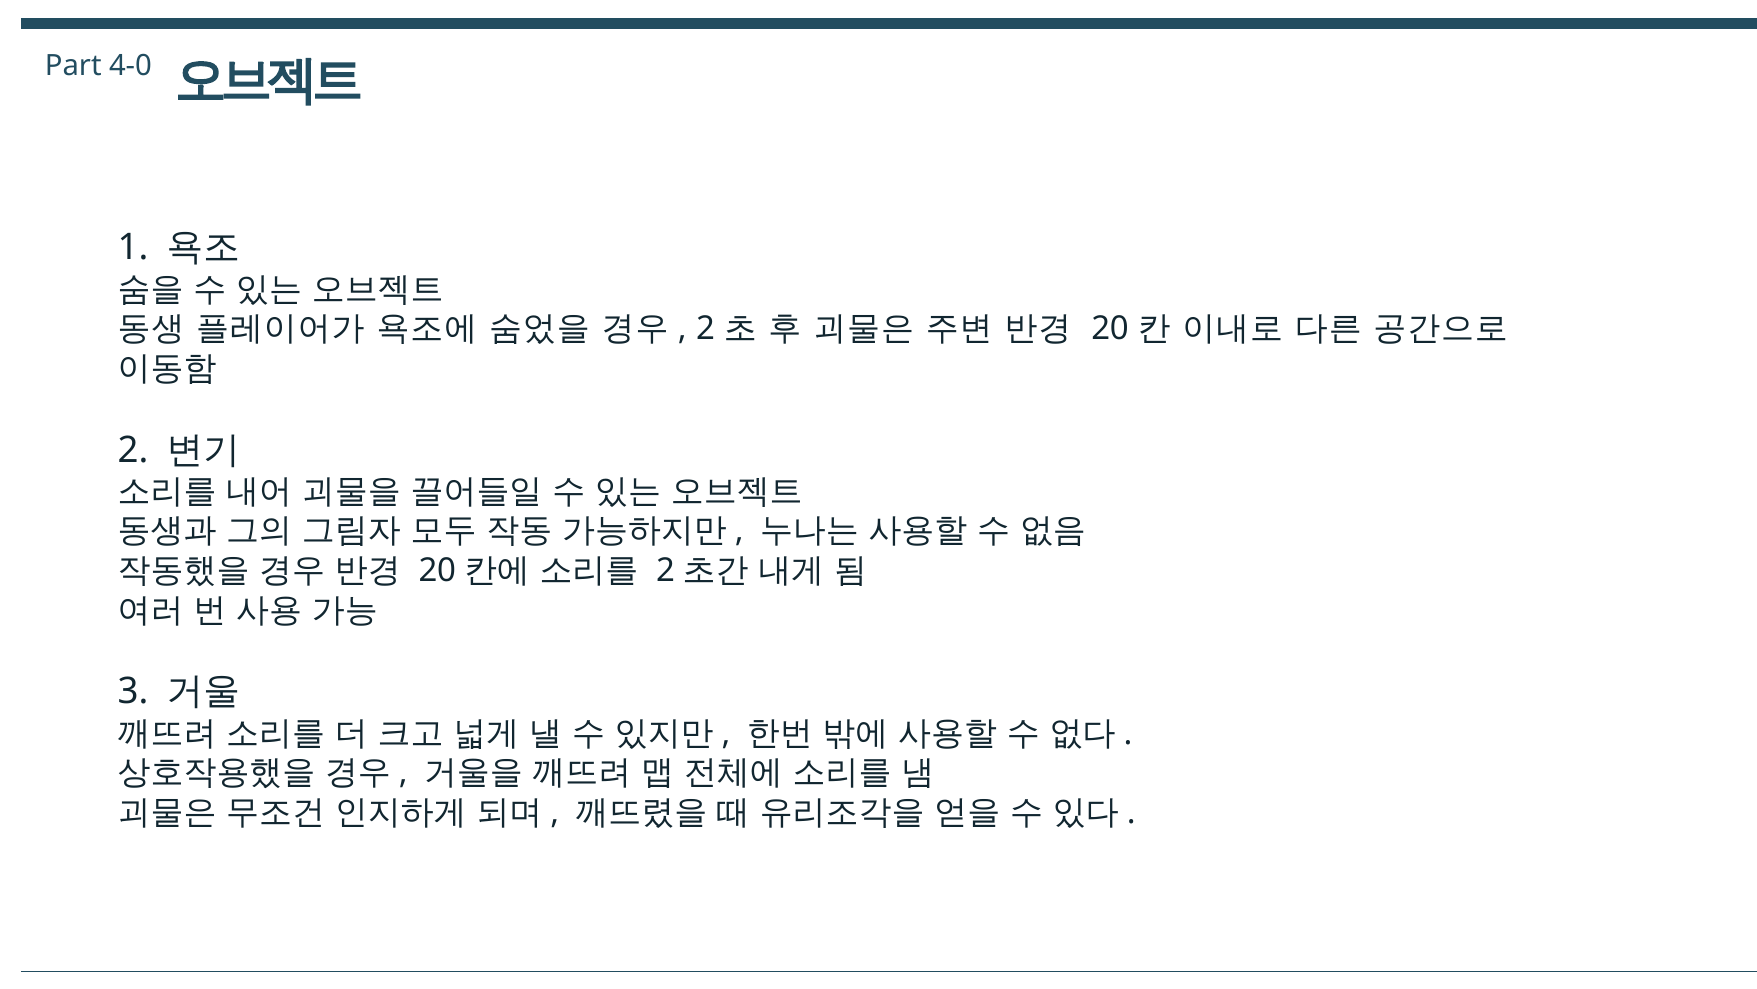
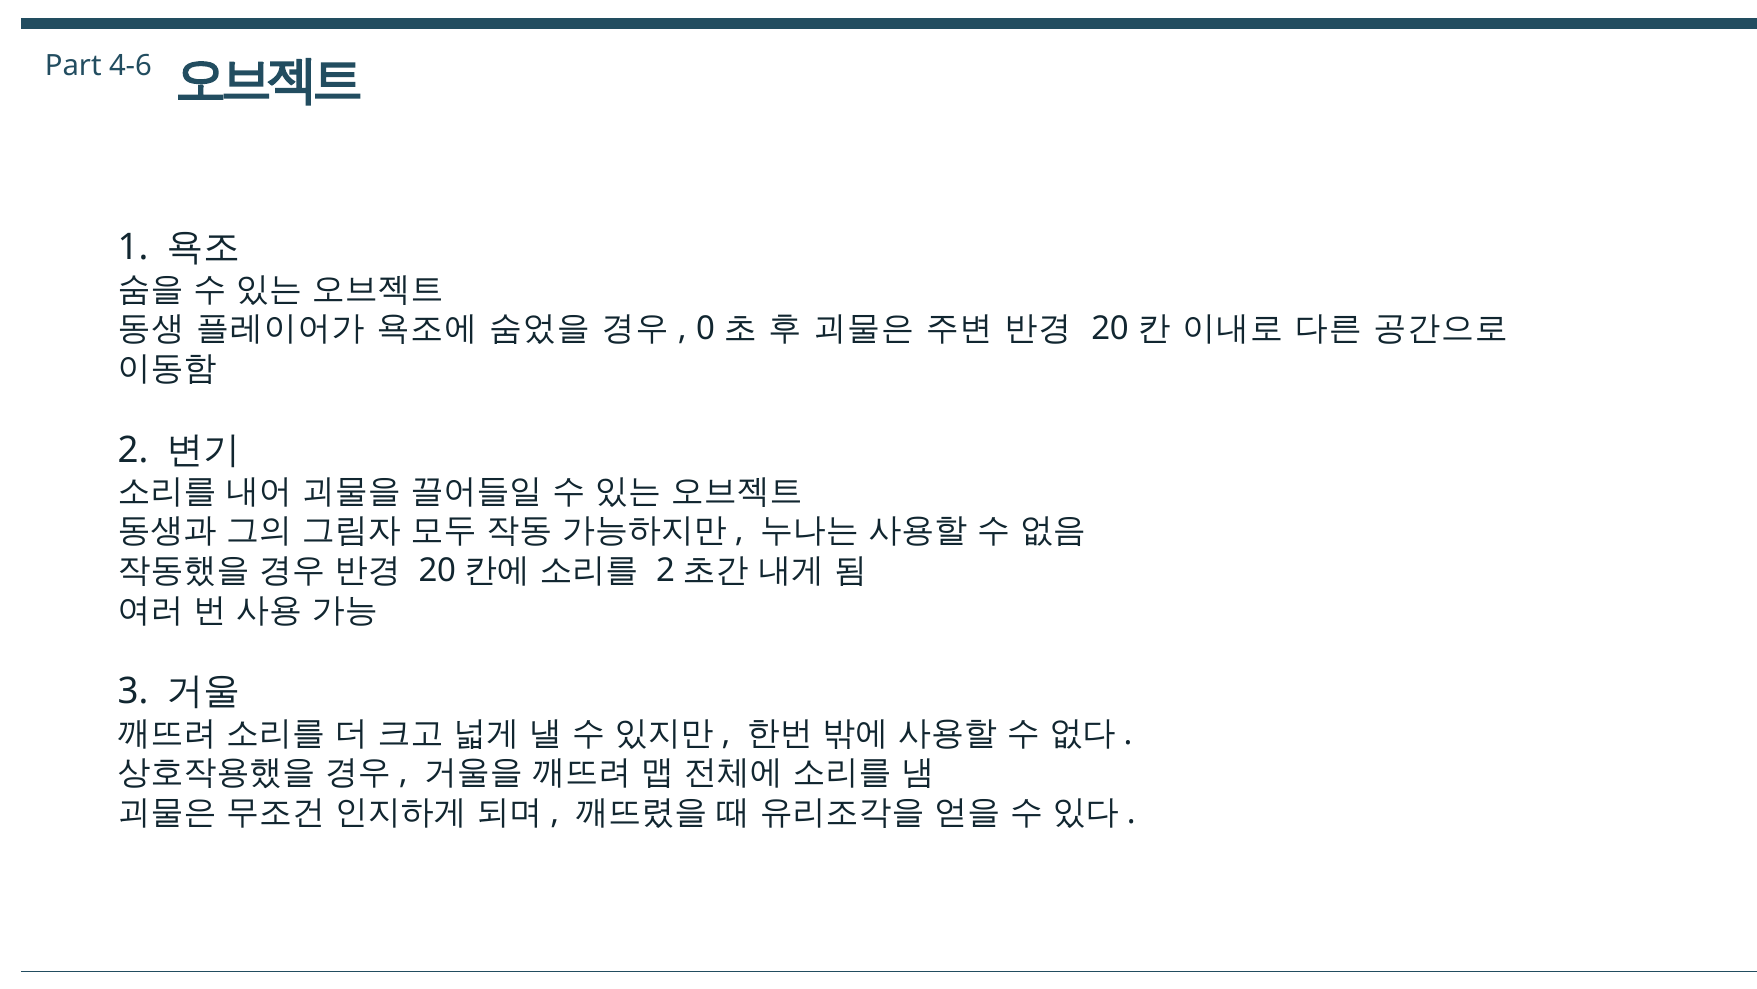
4-0: 4-0 -> 4-6
2 at (706, 329): 2 -> 0
